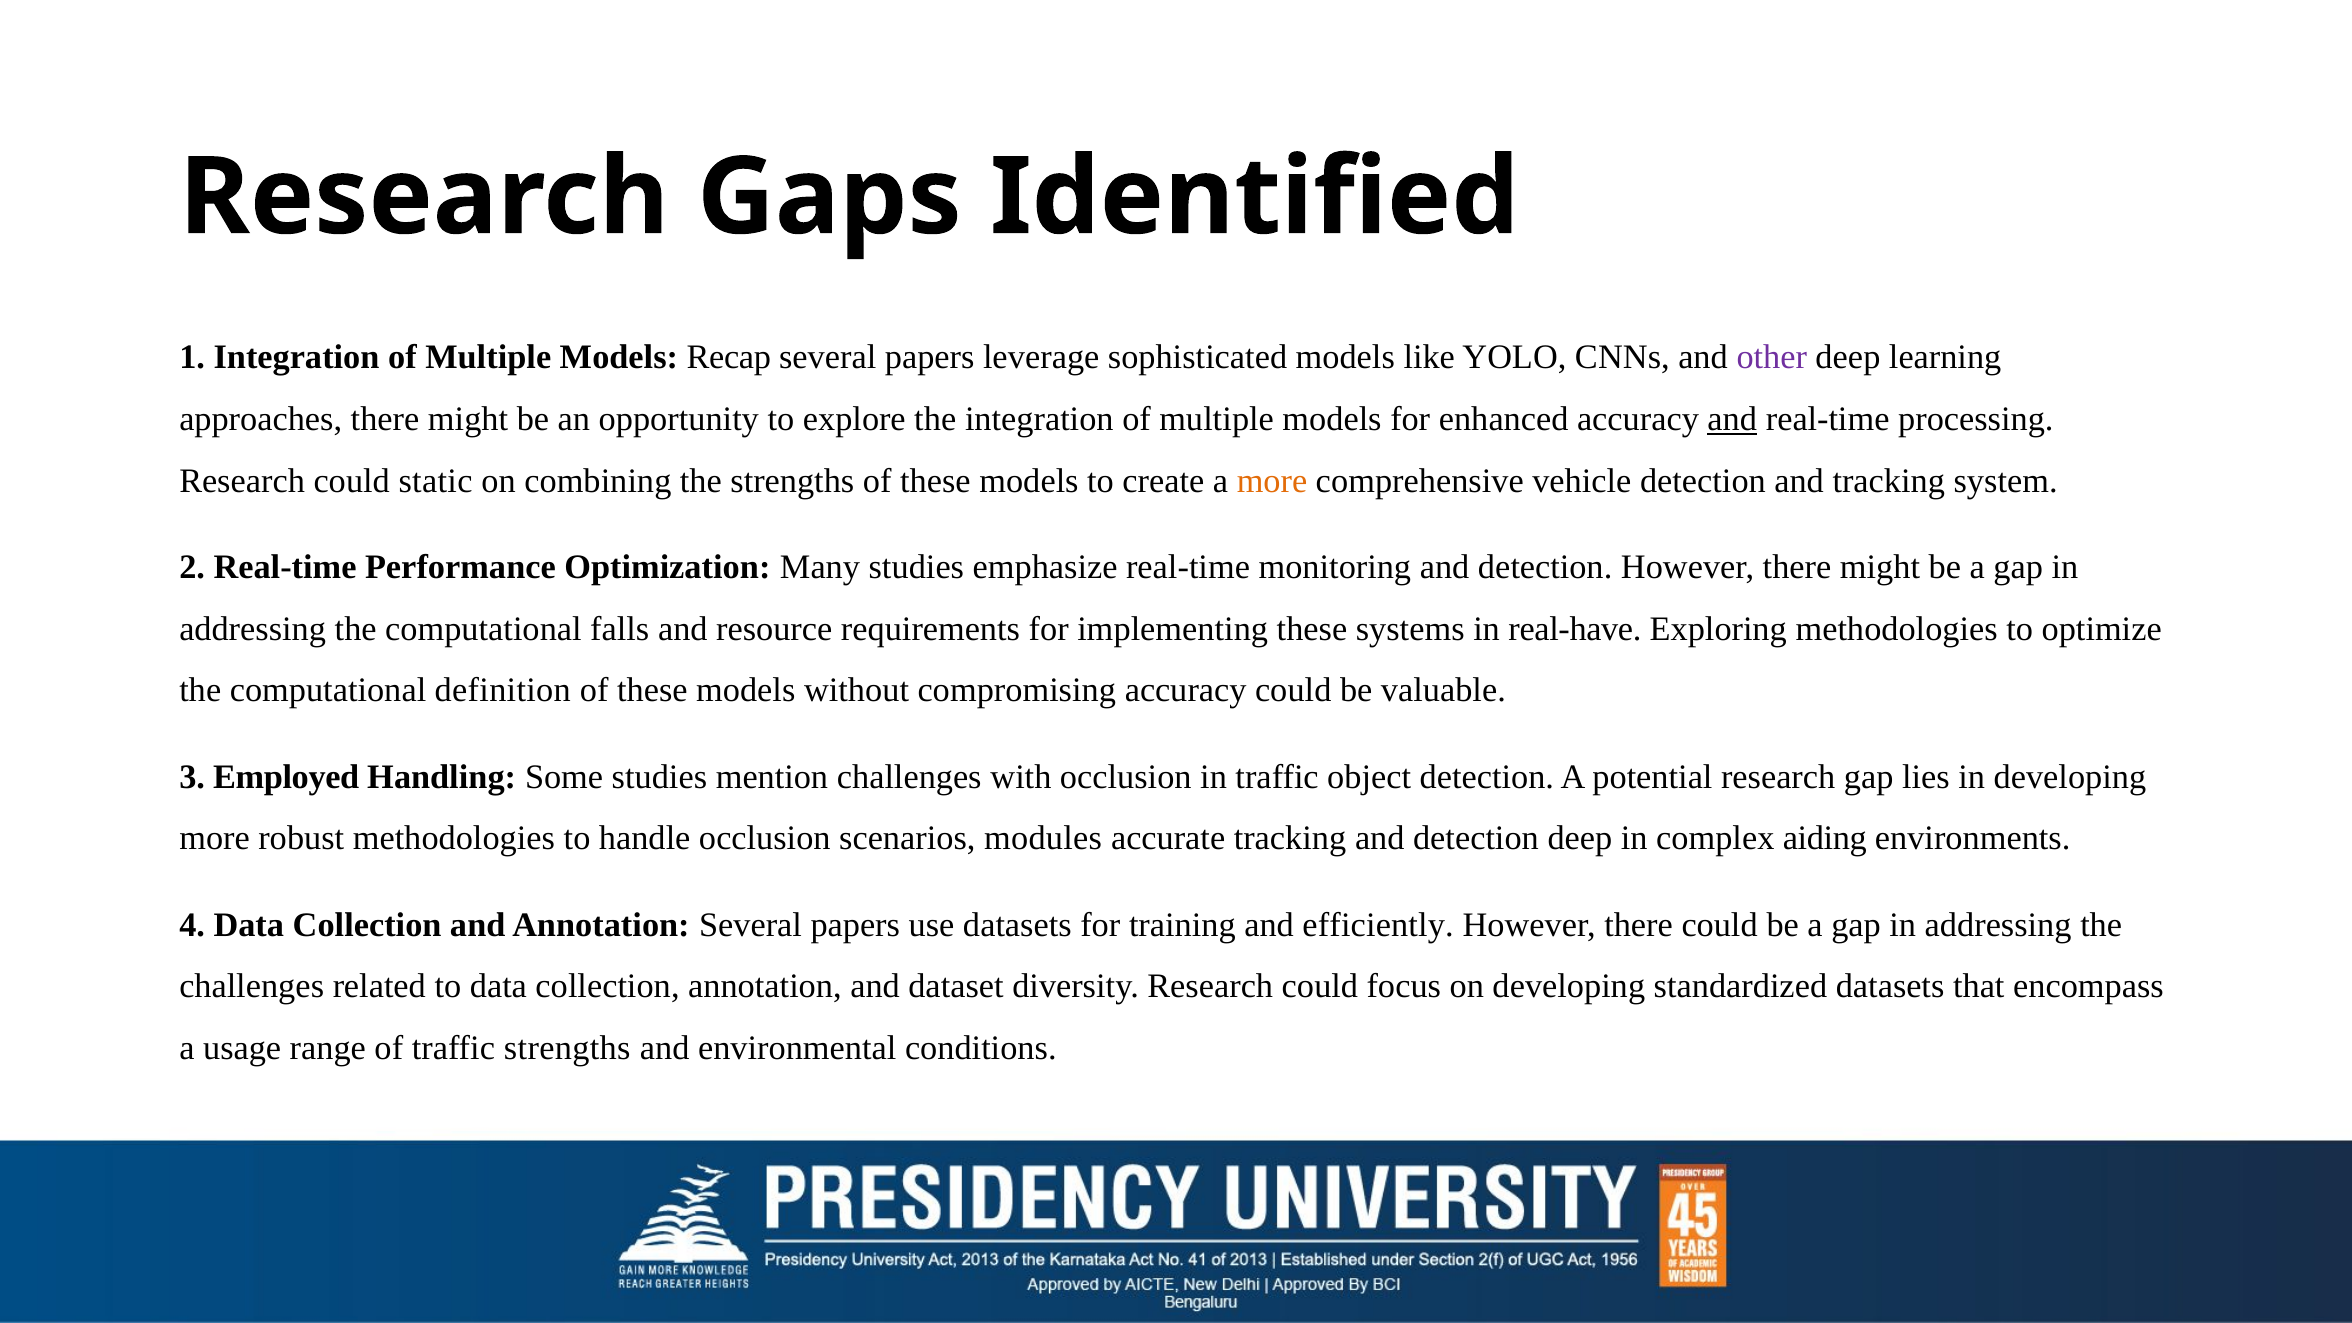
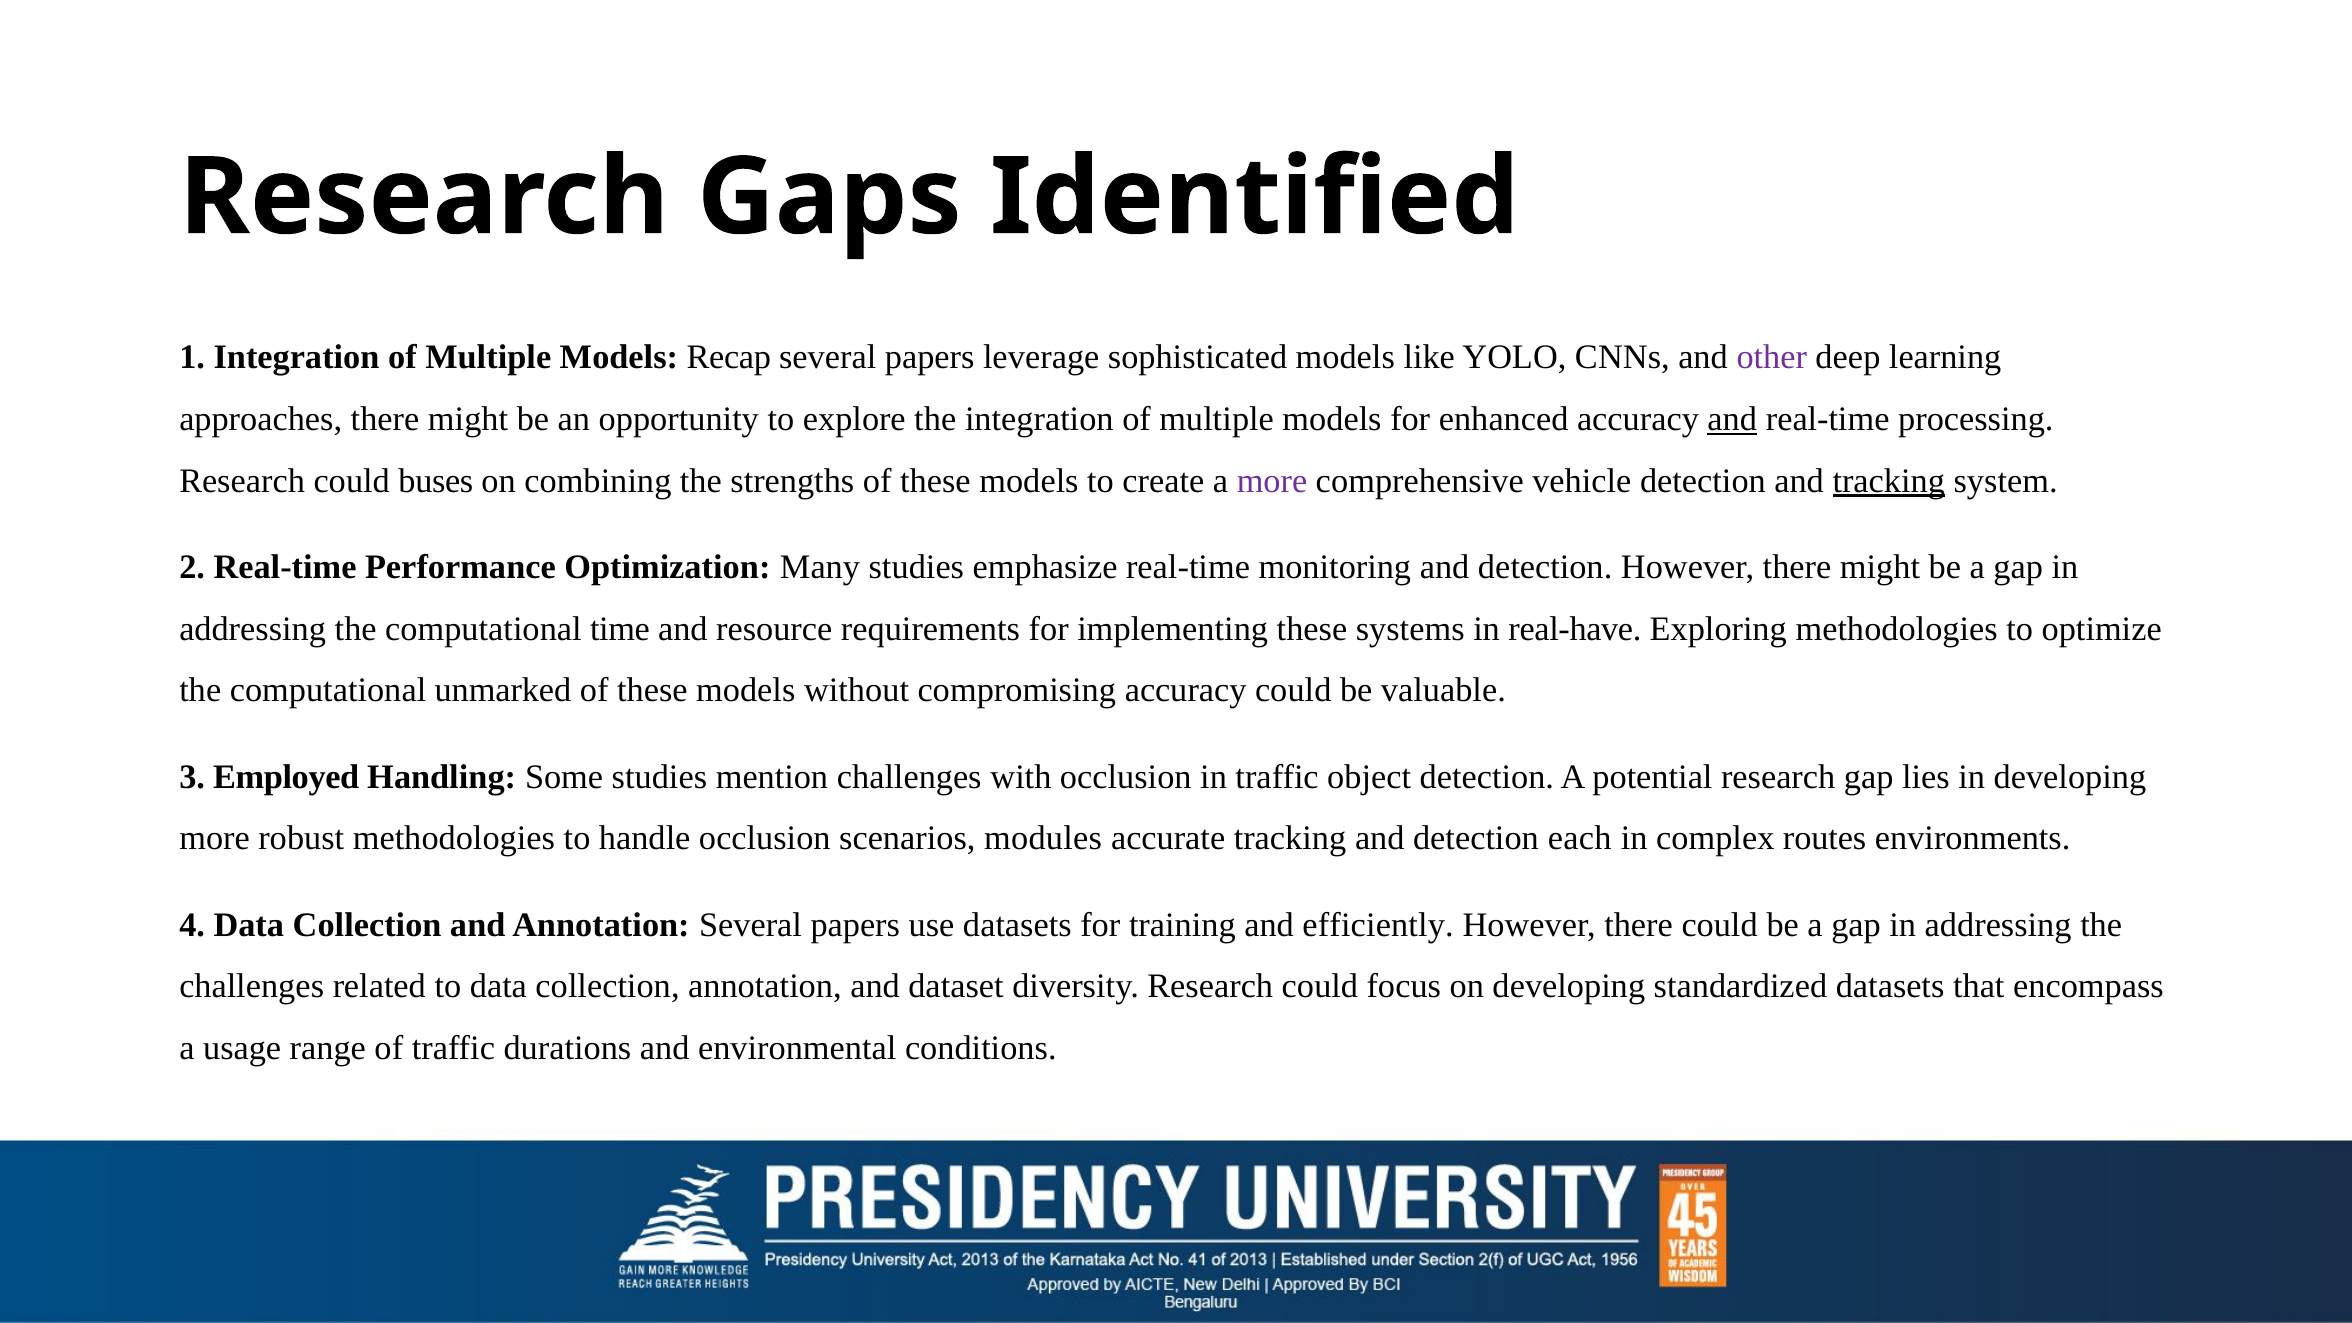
static: static -> buses
more at (1272, 481) colour: orange -> purple
tracking at (1889, 481) underline: none -> present
falls: falls -> time
definition: definition -> unmarked
detection deep: deep -> each
aiding: aiding -> routes
traffic strengths: strengths -> durations
